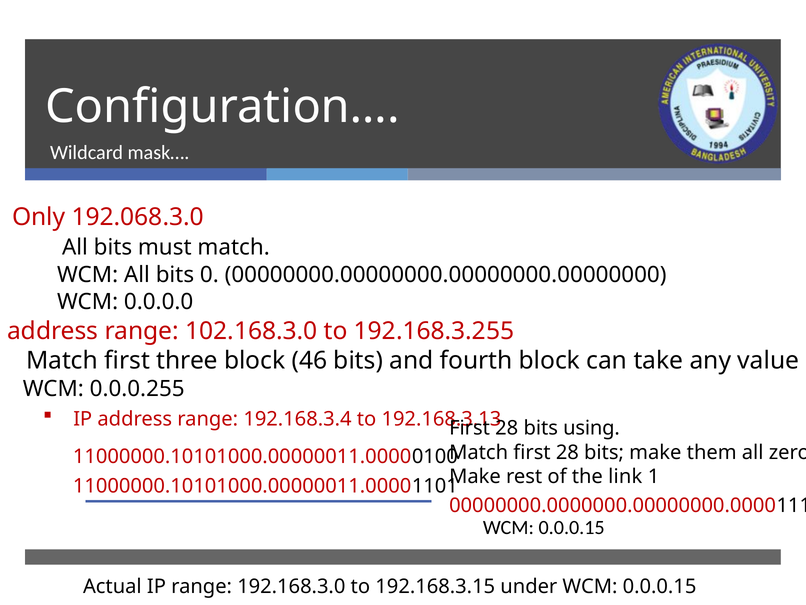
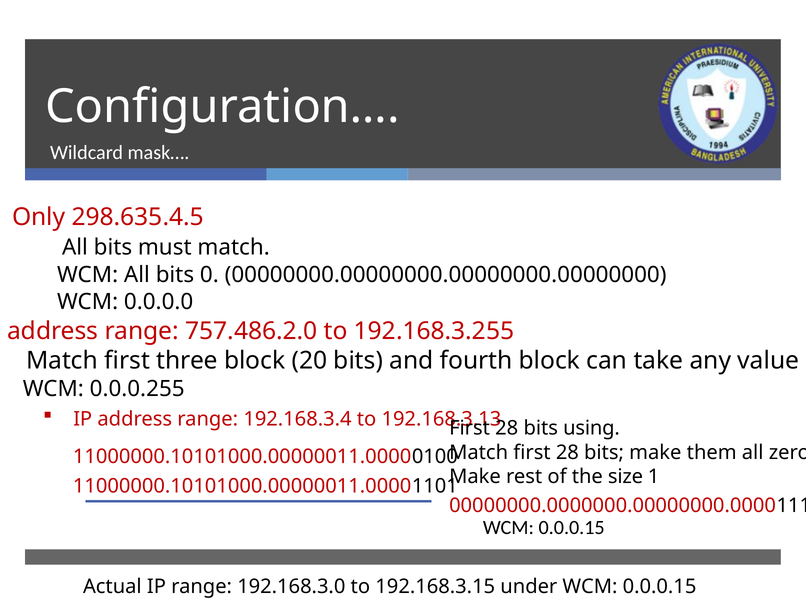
192.068.3.0: 192.068.3.0 -> 298.635.4.5
102.168.3.0: 102.168.3.0 -> 757.486.2.0
46: 46 -> 20
link: link -> size
